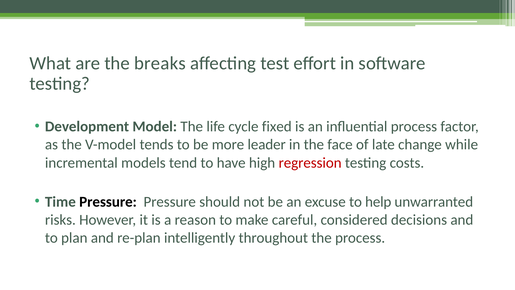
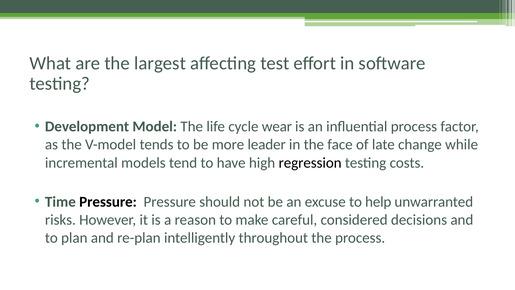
breaks: breaks -> largest
fixed: fixed -> wear
regression colour: red -> black
